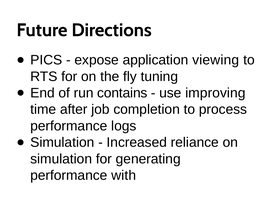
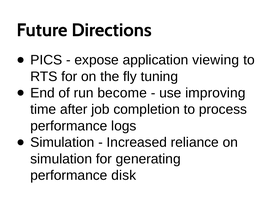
contains: contains -> become
with: with -> disk
